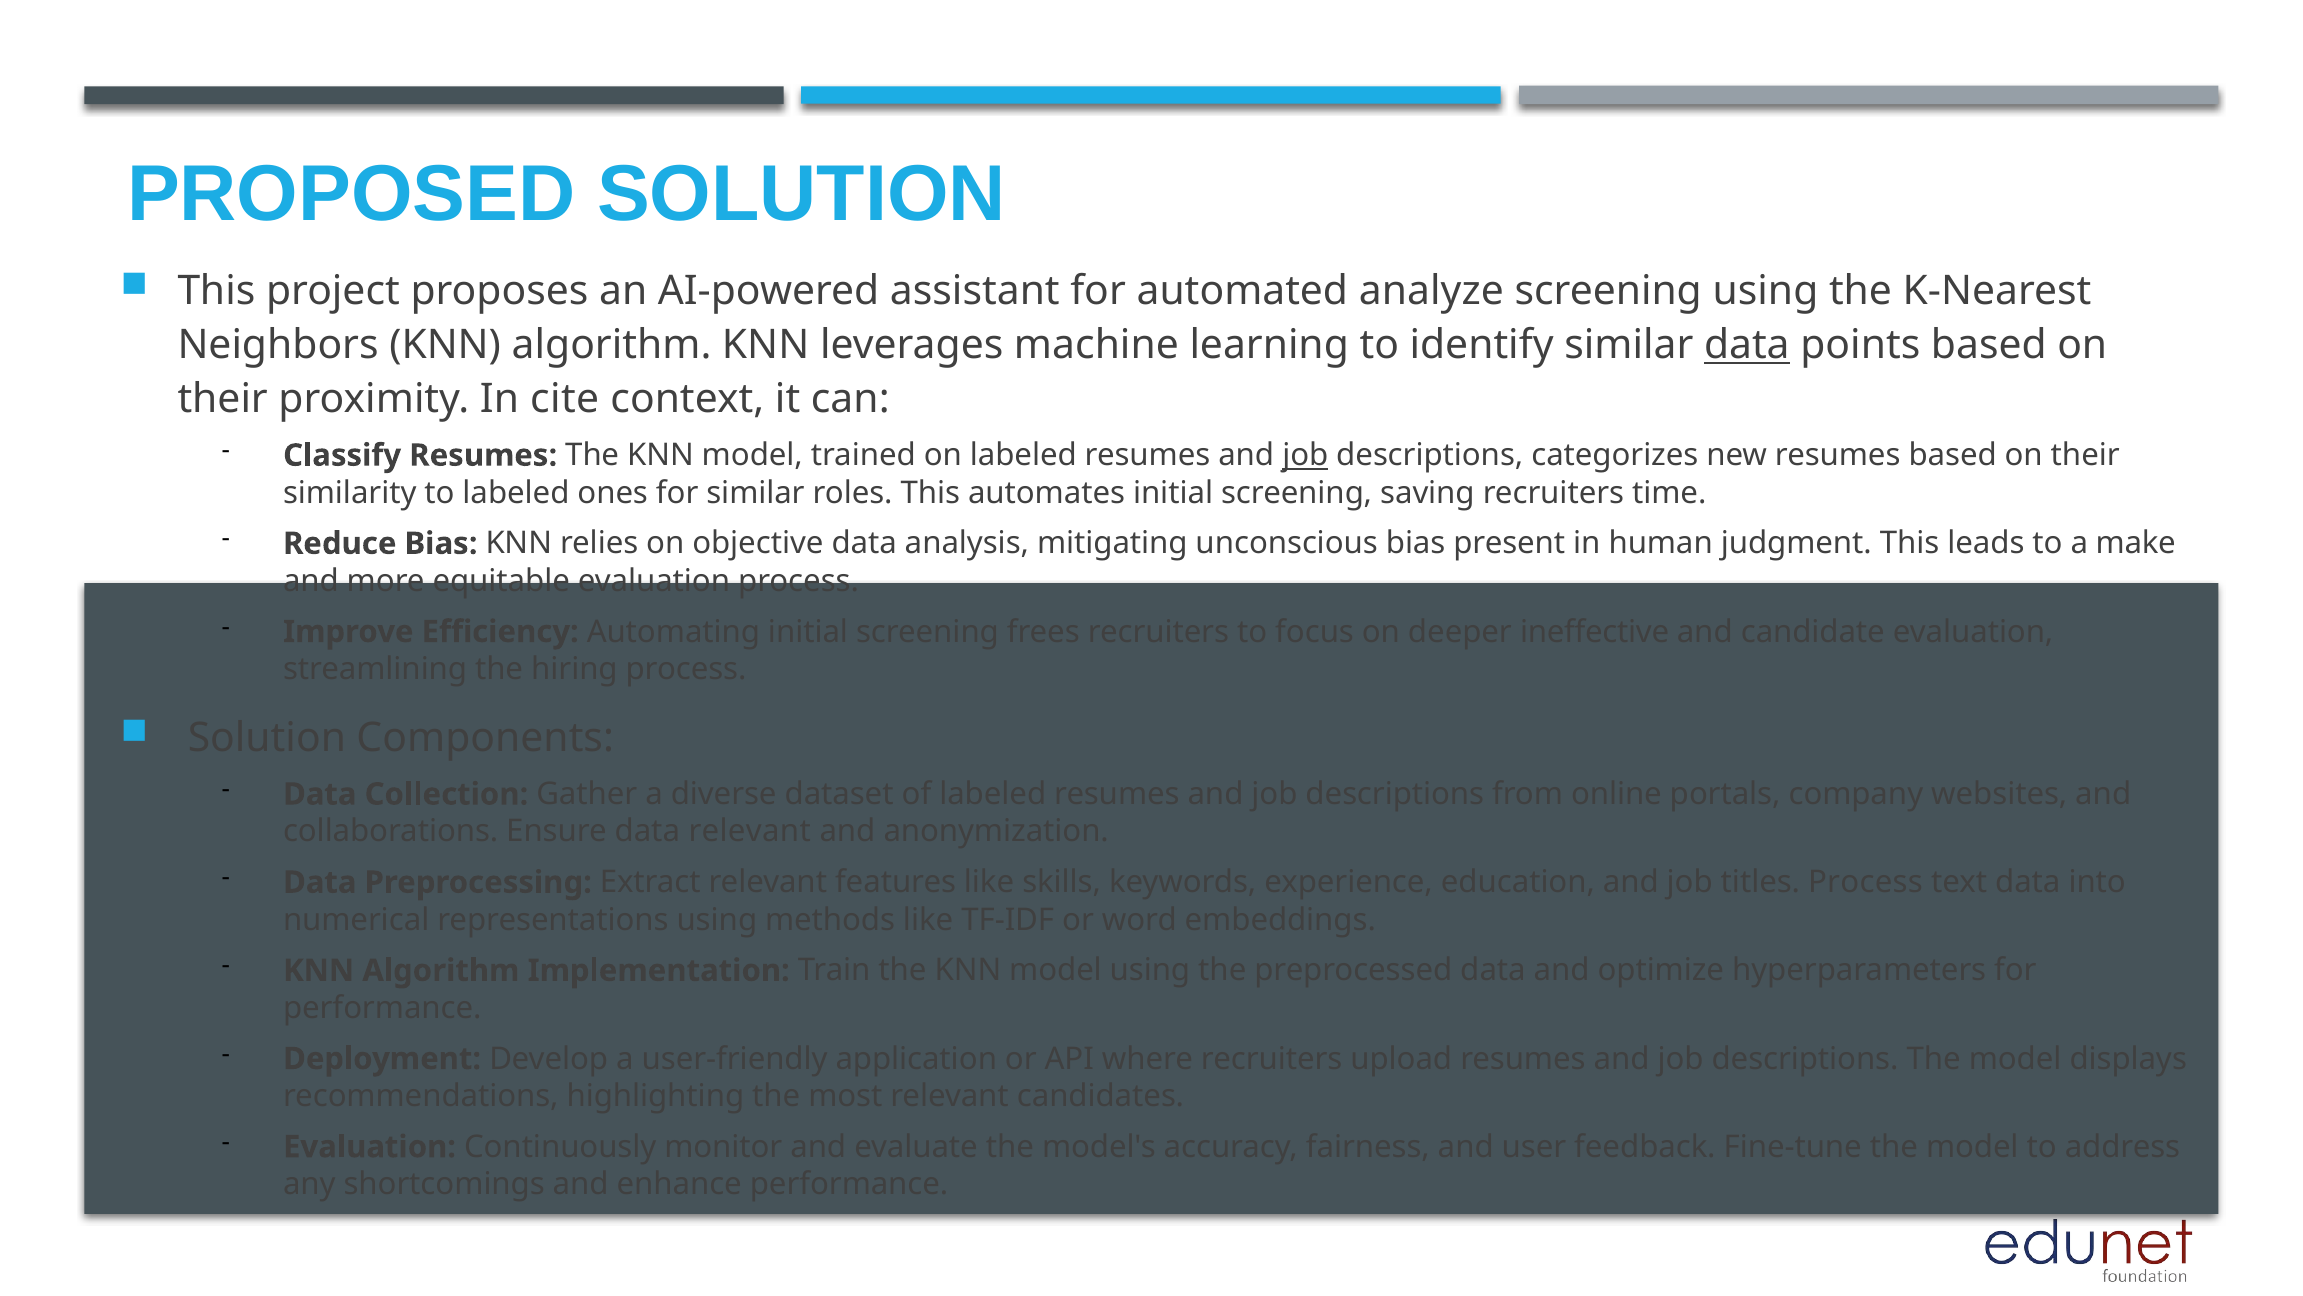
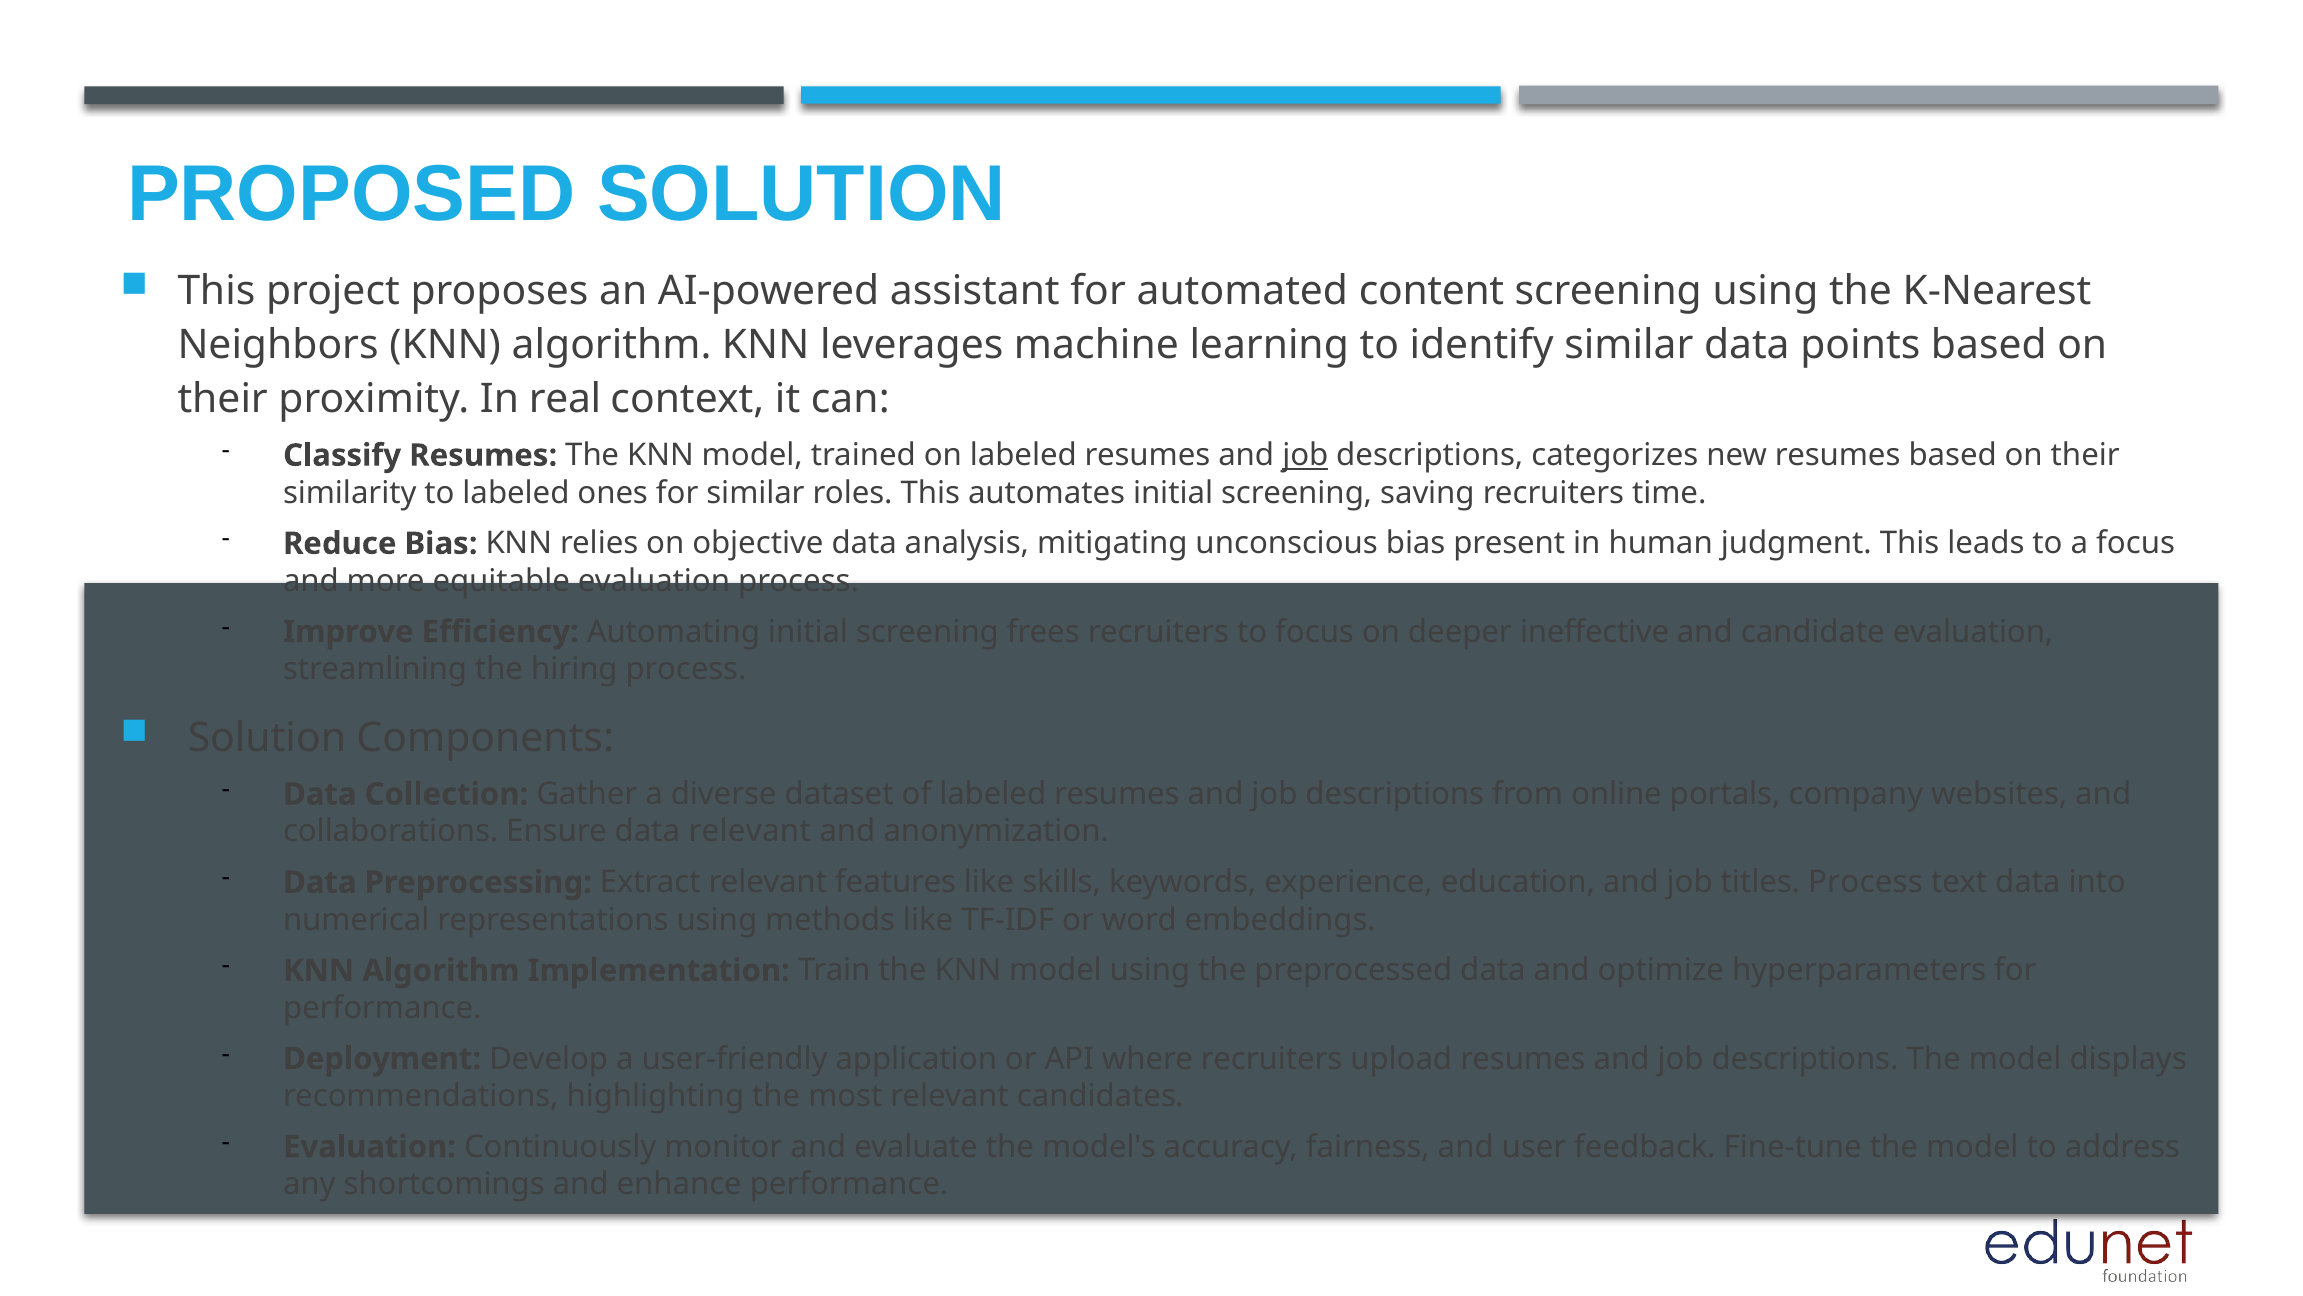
analyze: analyze -> content
data at (1747, 345) underline: present -> none
cite: cite -> real
a make: make -> focus
